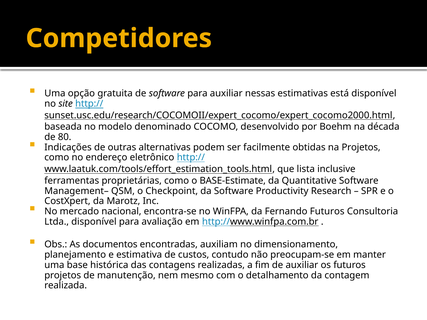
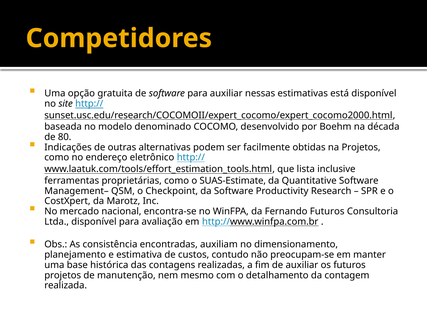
BASE-Estimate: BASE-Estimate -> SUAS-Estimate
documentos: documentos -> consistência
